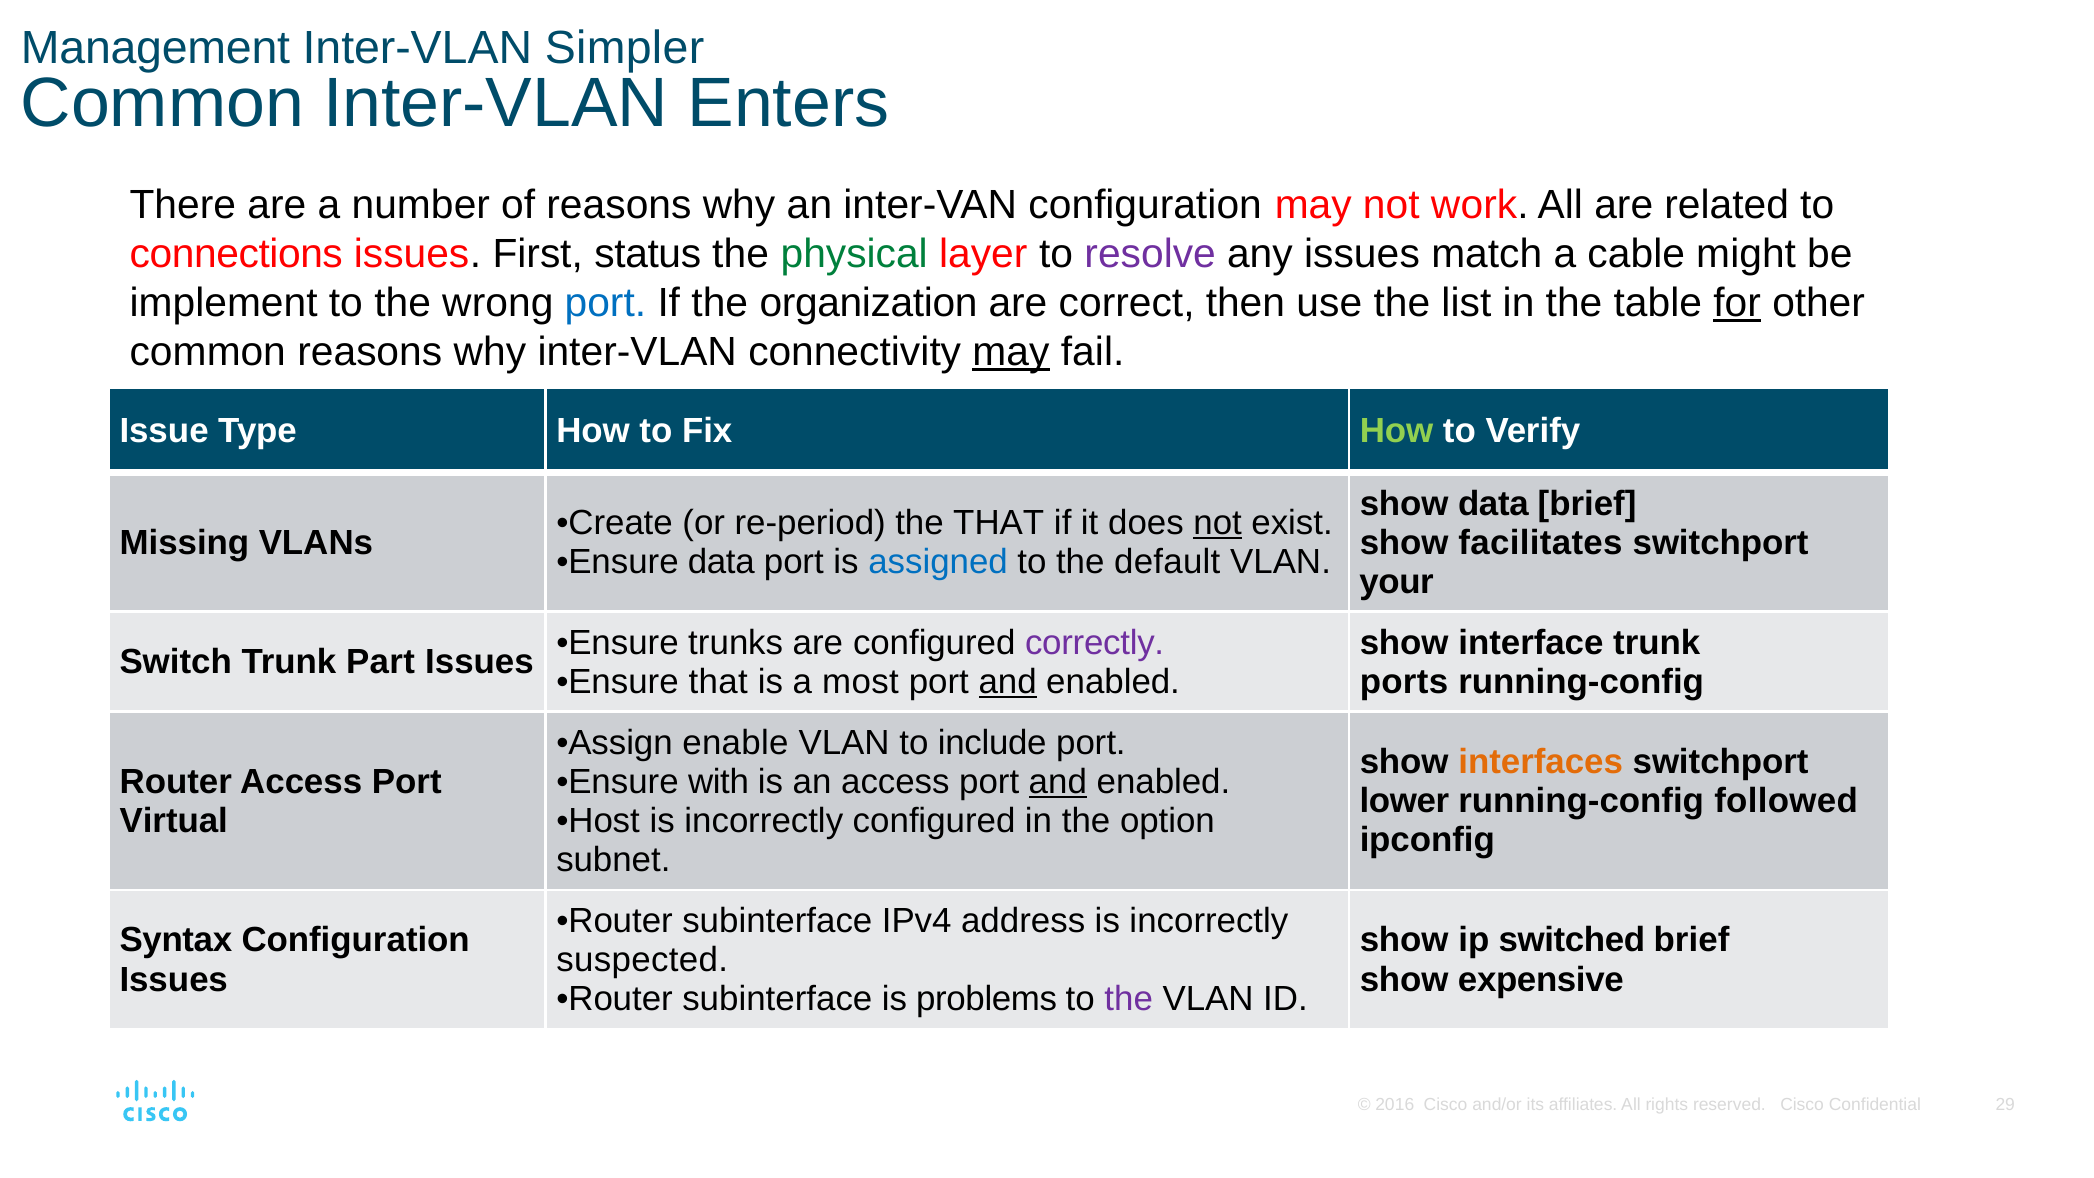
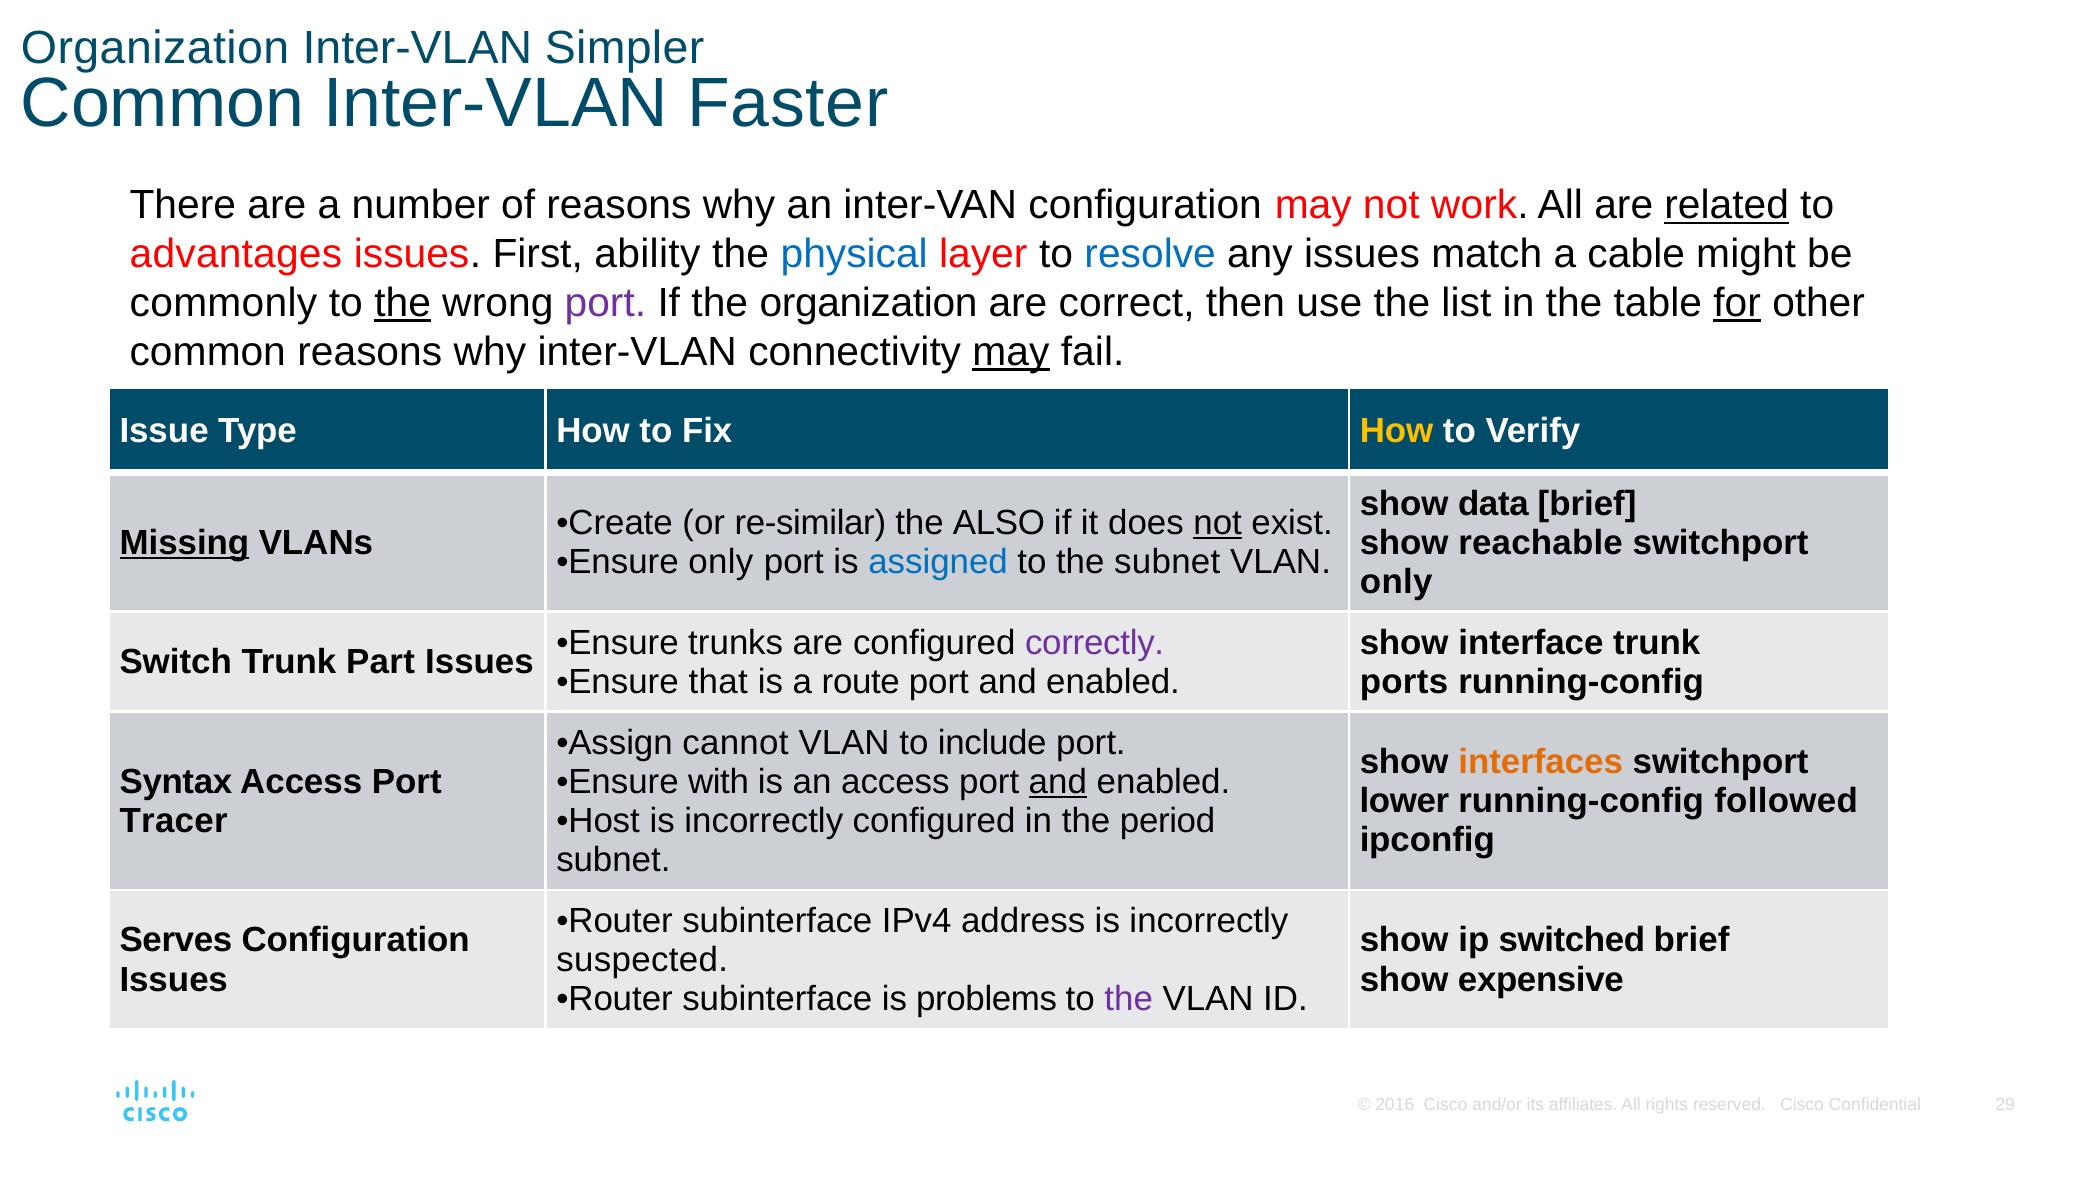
Management at (155, 48): Management -> Organization
Enters: Enters -> Faster
related underline: none -> present
connections: connections -> advantages
status: status -> ability
physical colour: green -> blue
resolve colour: purple -> blue
implement: implement -> commonly
the at (403, 303) underline: none -> present
port at (605, 303) colour: blue -> purple
How at (1397, 431) colour: light green -> yellow
re-period: re-period -> re-similar
the THAT: THAT -> ALSO
Missing underline: none -> present
facilitates: facilitates -> reachable
Ensure data: data -> only
the default: default -> subnet
your at (1397, 582): your -> only
most: most -> route
and at (1008, 682) underline: present -> none
enable: enable -> cannot
Router at (176, 782): Router -> Syntax
Virtual: Virtual -> Tracer
option: option -> period
Syntax: Syntax -> Serves
